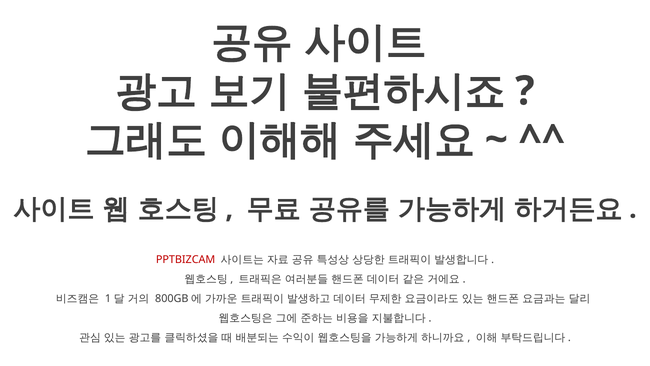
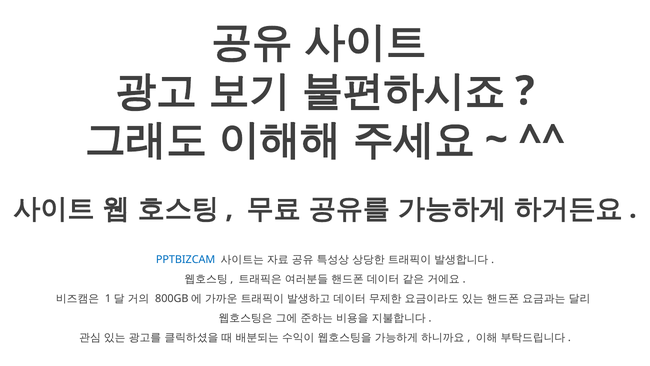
PPTBIZCAM colour: red -> blue
